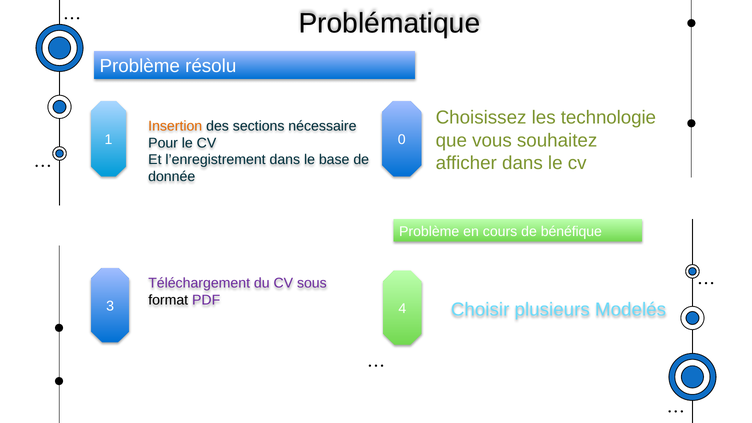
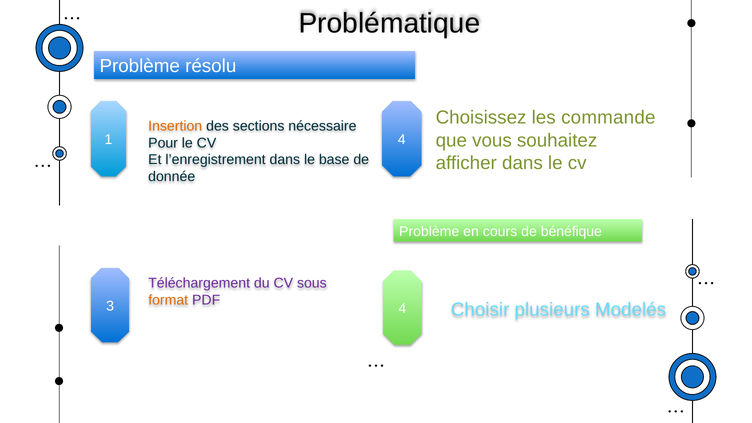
technologie: technologie -> commande
1 0: 0 -> 4
format colour: black -> orange
